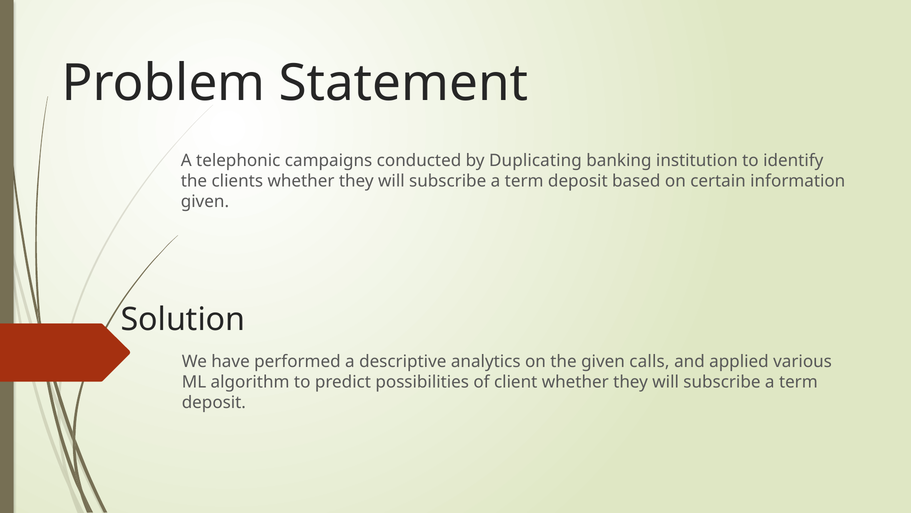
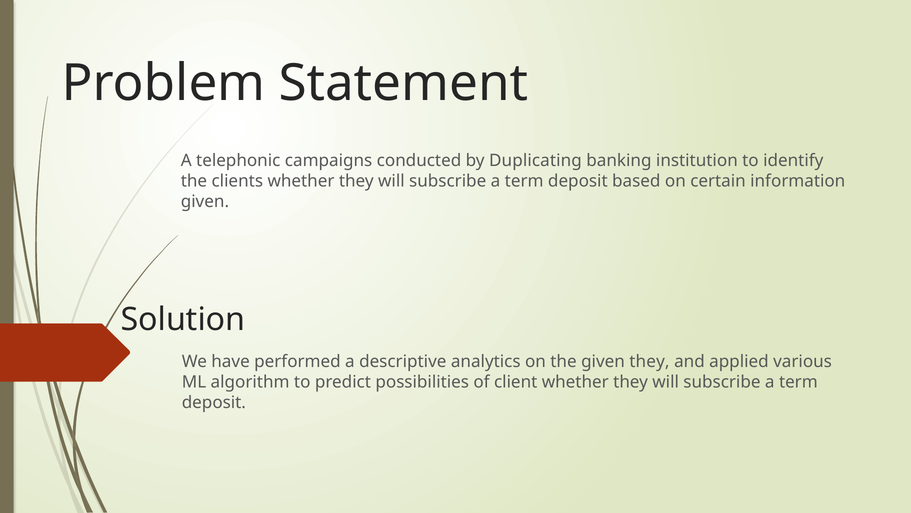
given calls: calls -> they
